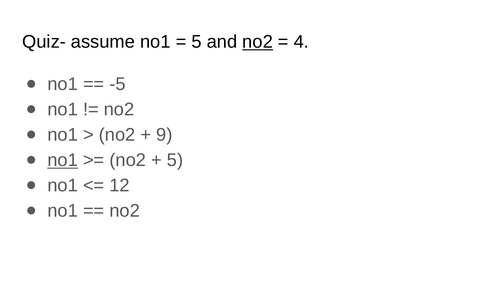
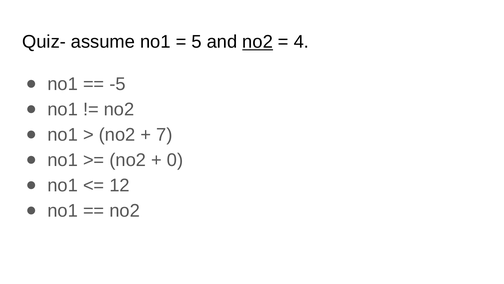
9: 9 -> 7
no1 at (63, 160) underline: present -> none
5 at (175, 160): 5 -> 0
